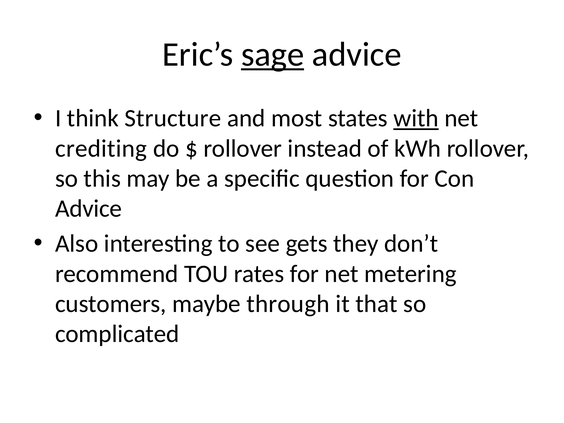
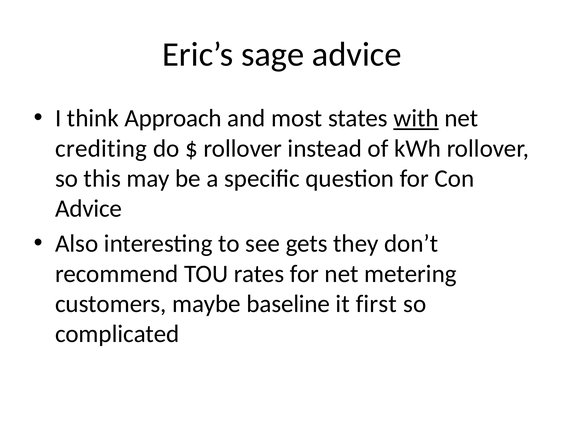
sage underline: present -> none
Structure: Structure -> Approach
through: through -> baseline
that: that -> first
